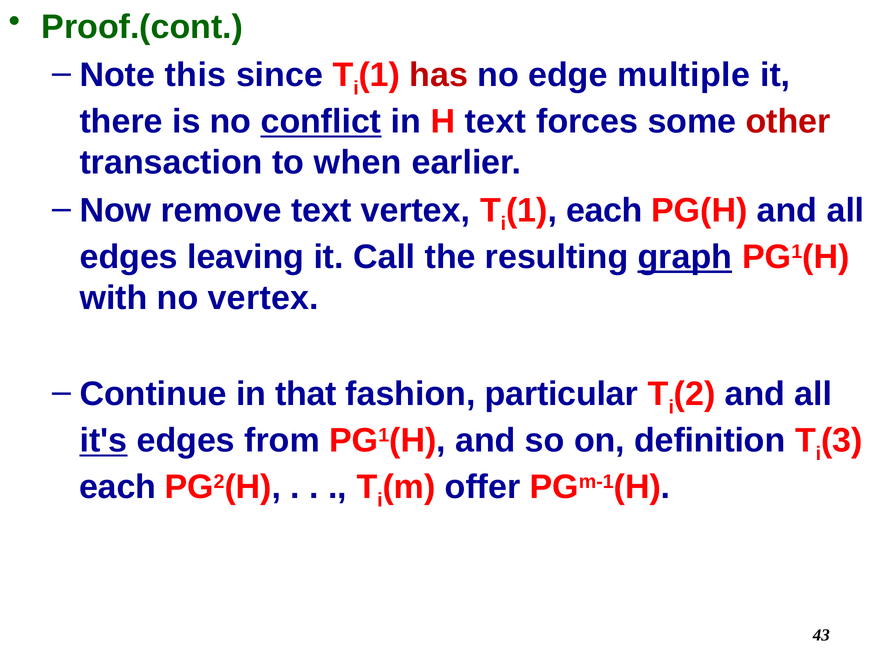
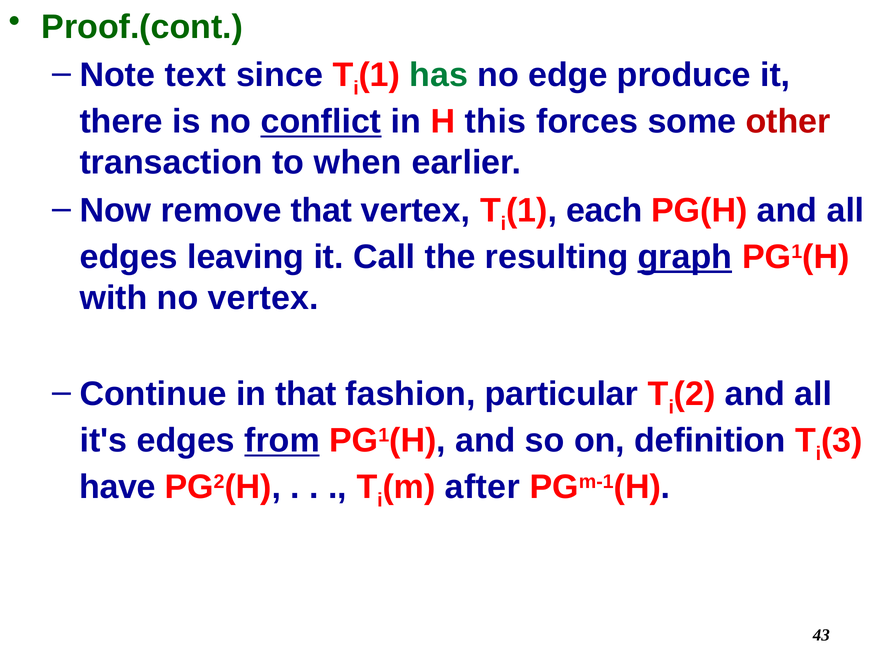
this: this -> text
has colour: red -> green
multiple: multiple -> produce
H text: text -> this
remove text: text -> that
it's underline: present -> none
from underline: none -> present
each at (118, 487): each -> have
offer: offer -> after
